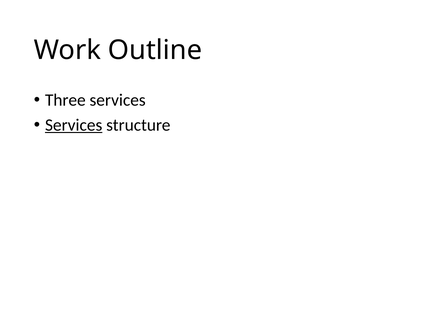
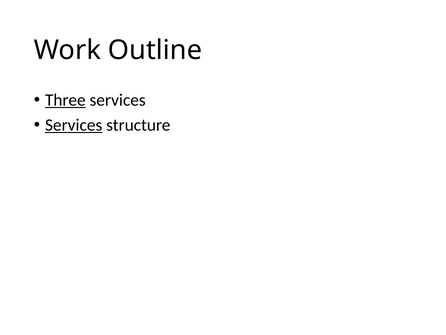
Three underline: none -> present
